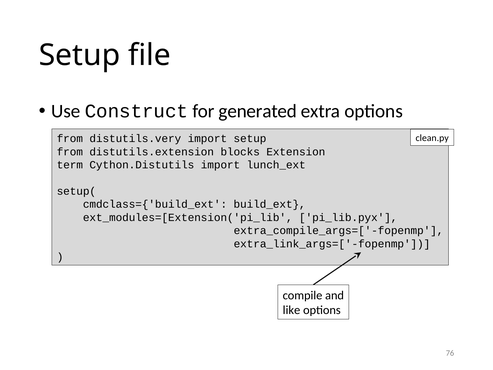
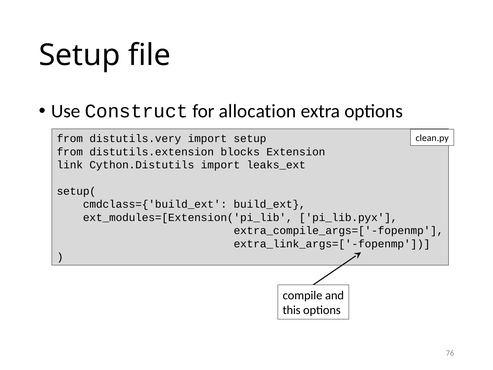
generated: generated -> allocation
term: term -> link
lunch_ext: lunch_ext -> leaks_ext
like: like -> this
